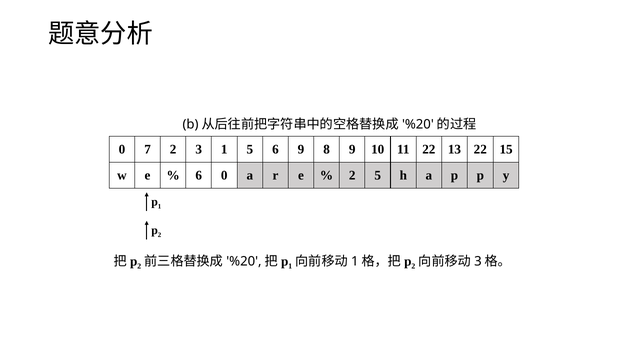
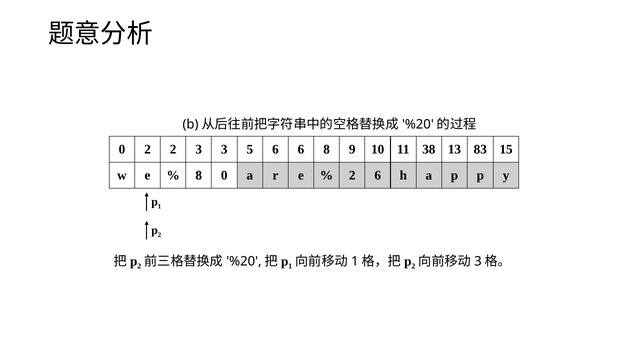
0 7: 7 -> 2
3 1: 1 -> 3
6 9: 9 -> 6
11 22: 22 -> 38
13 22: 22 -> 83
6 at (199, 176): 6 -> 8
2 5: 5 -> 6
